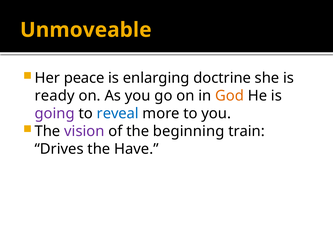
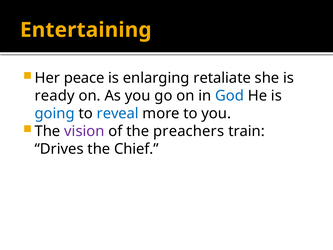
Unmoveable: Unmoveable -> Entertaining
doctrine: doctrine -> retaliate
God colour: orange -> blue
going colour: purple -> blue
beginning: beginning -> preachers
Have: Have -> Chief
